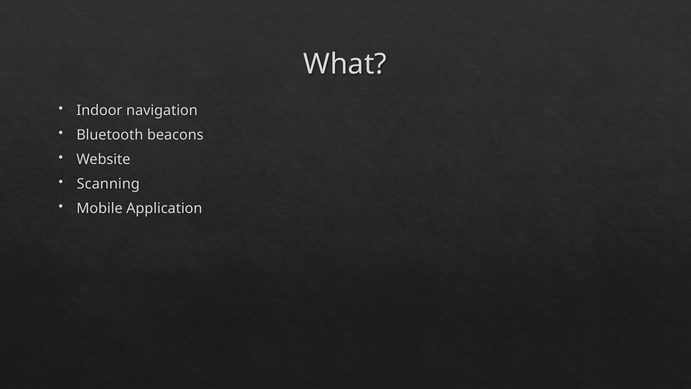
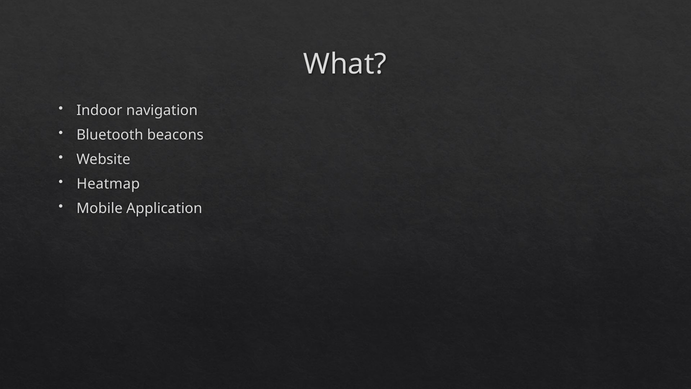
Scanning: Scanning -> Heatmap
